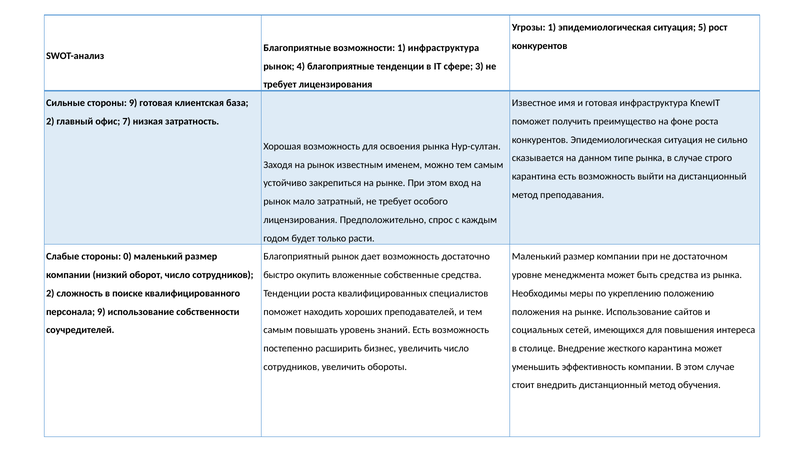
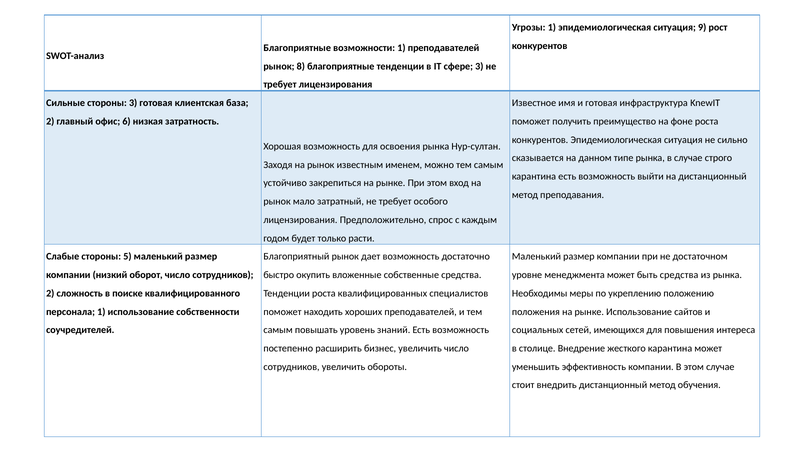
5: 5 -> 9
1 инфраструктура: инфраструктура -> преподавателей
4: 4 -> 8
стороны 9: 9 -> 3
7: 7 -> 6
0: 0 -> 5
персонала 9: 9 -> 1
